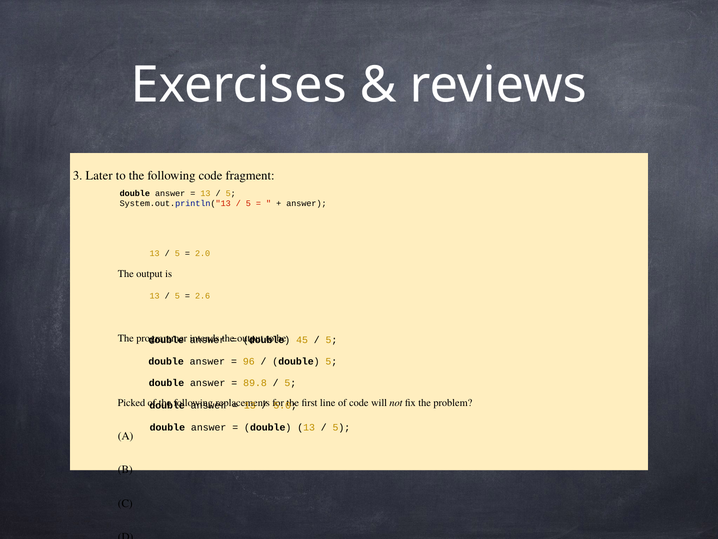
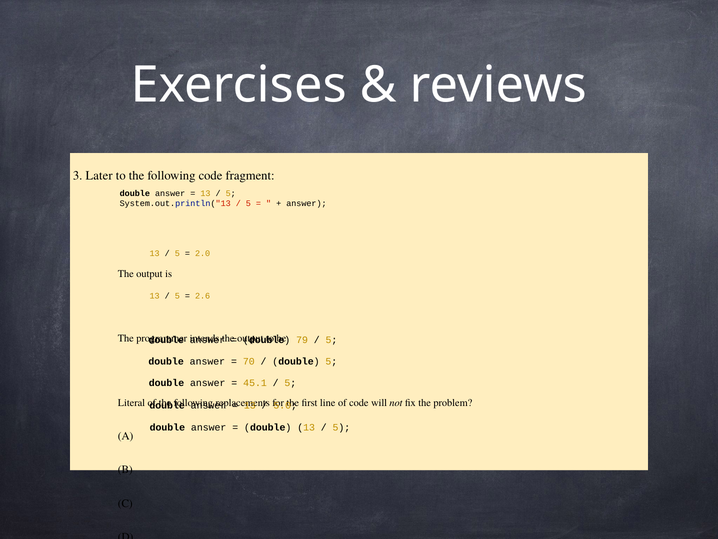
45: 45 -> 79
96: 96 -> 70
89.8: 89.8 -> 45.1
Picked: Picked -> Literal
